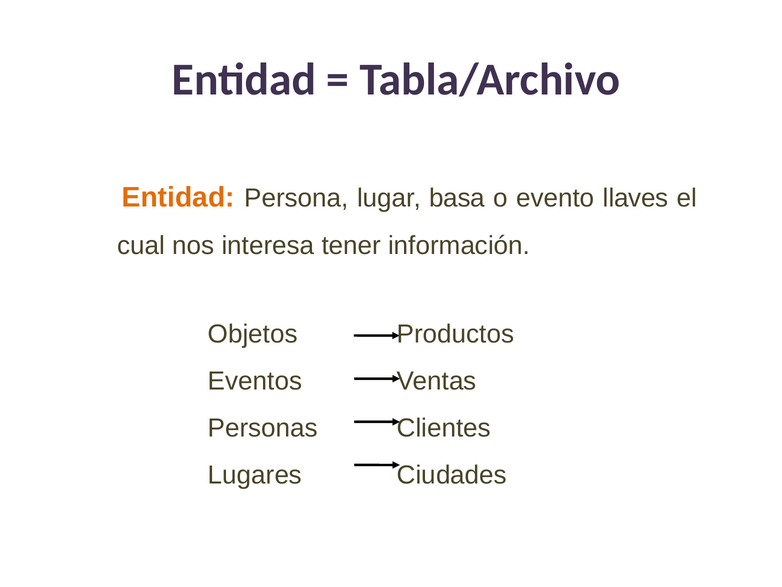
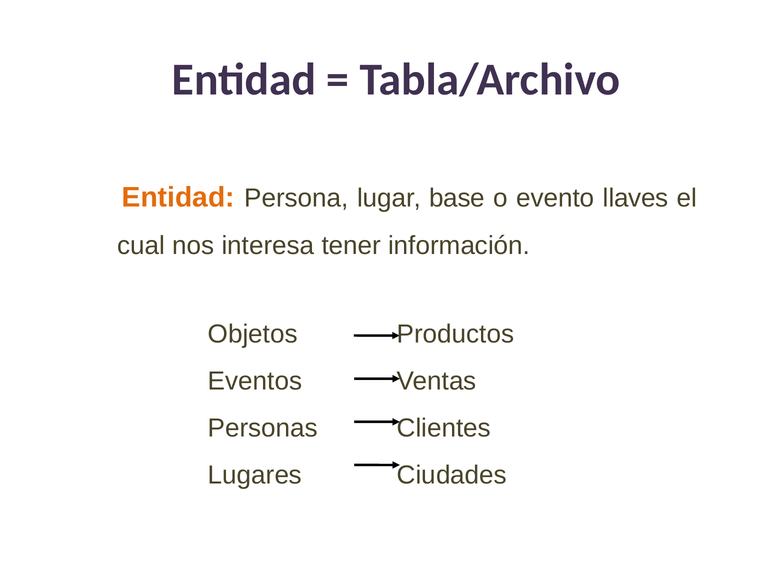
basa: basa -> base
